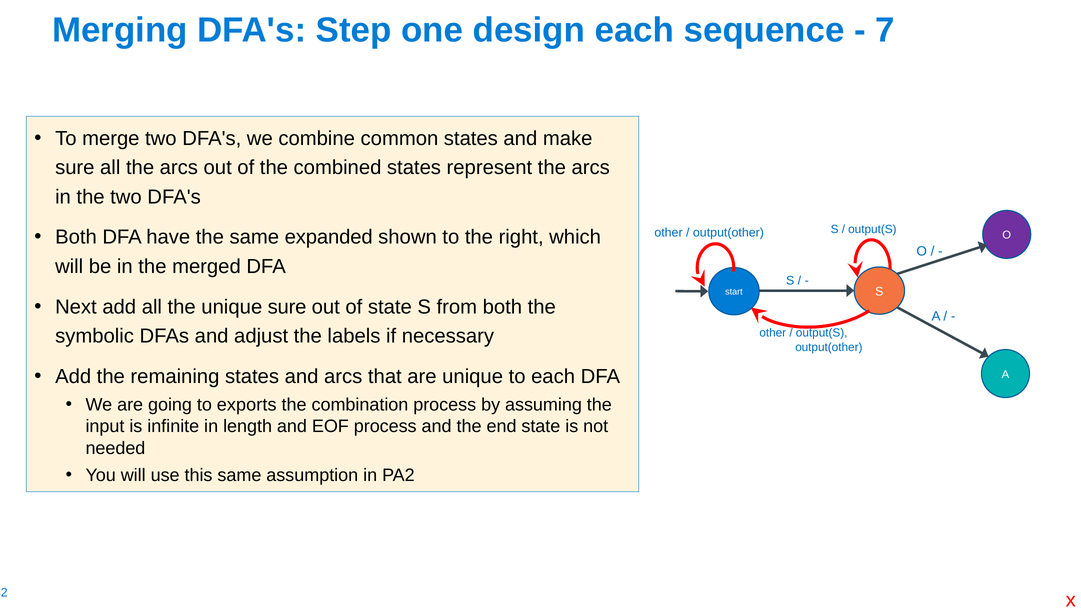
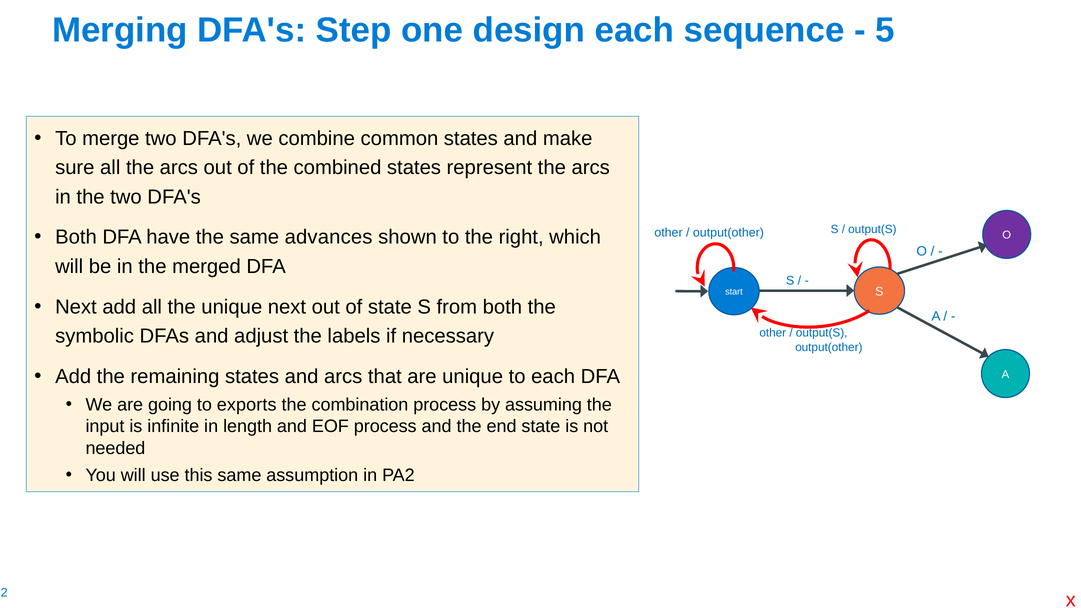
7: 7 -> 5
expanded: expanded -> advances
unique sure: sure -> next
